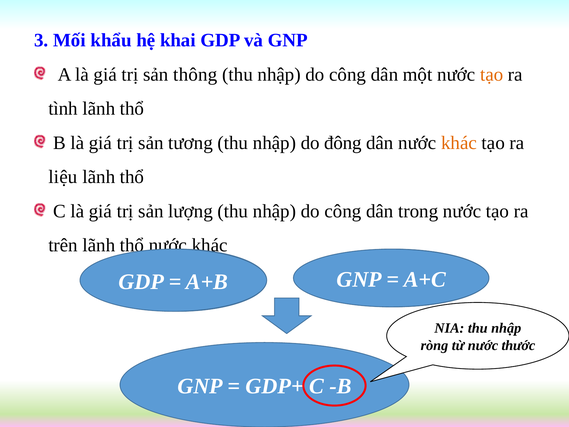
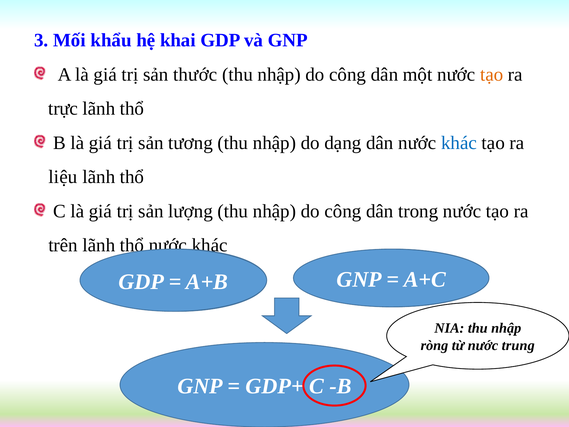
thông: thông -> thước
tình: tình -> trực
đông: đông -> dạng
khác at (459, 143) colour: orange -> blue
thước: thước -> trung
